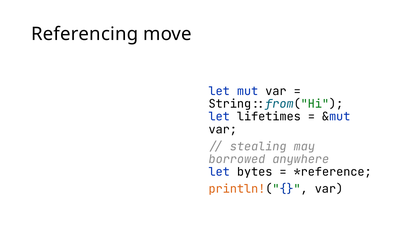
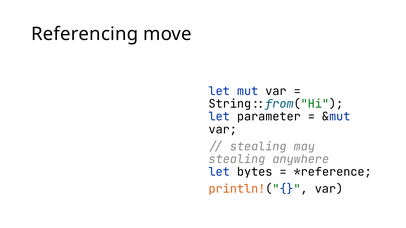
lifetimes: lifetimes -> parameter
borrowed at (237, 159): borrowed -> stealing
